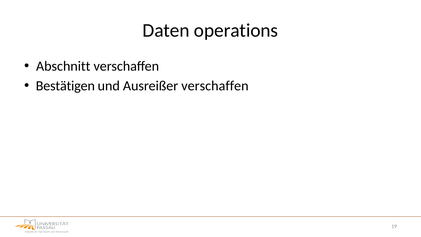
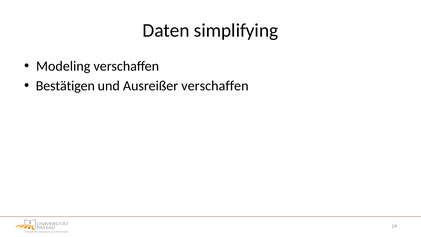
operations: operations -> simplifying
Abschnitt: Abschnitt -> Modeling
